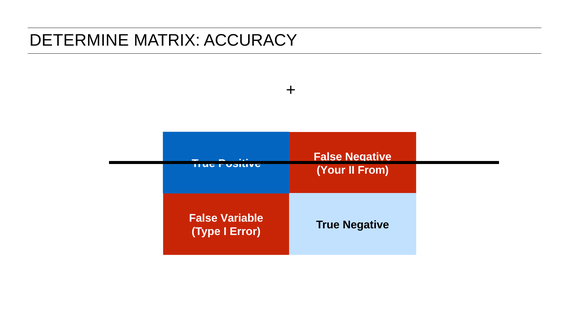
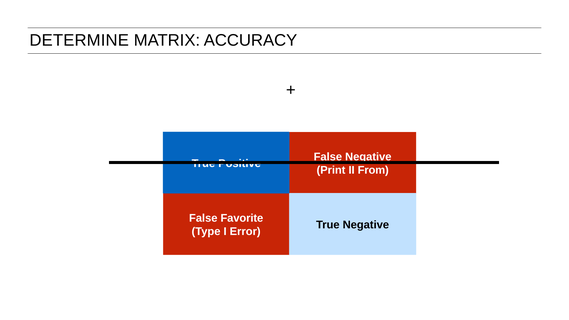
Your: Your -> Print
Variable: Variable -> Favorite
